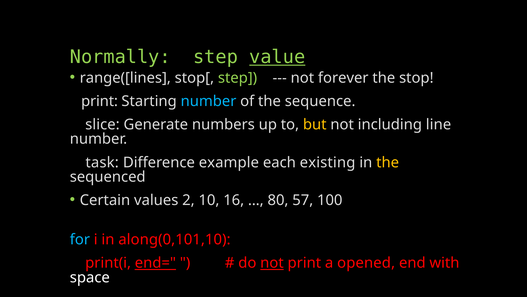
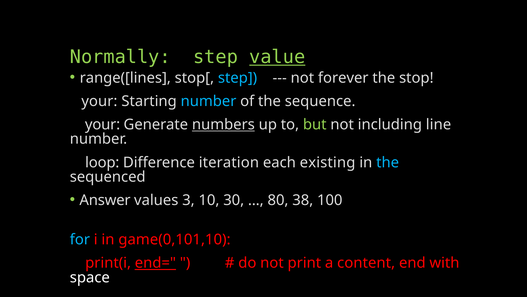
step at (238, 78) colour: light green -> light blue
print at (100, 101): print -> your
slice at (102, 124): slice -> your
numbers underline: none -> present
but colour: yellow -> light green
task: task -> loop
example: example -> iteration
the at (388, 162) colour: yellow -> light blue
Certain: Certain -> Answer
2: 2 -> 3
16: 16 -> 30
57: 57 -> 38
along(0,101,10: along(0,101,10 -> game(0,101,10
not at (272, 263) underline: present -> none
opened: opened -> content
